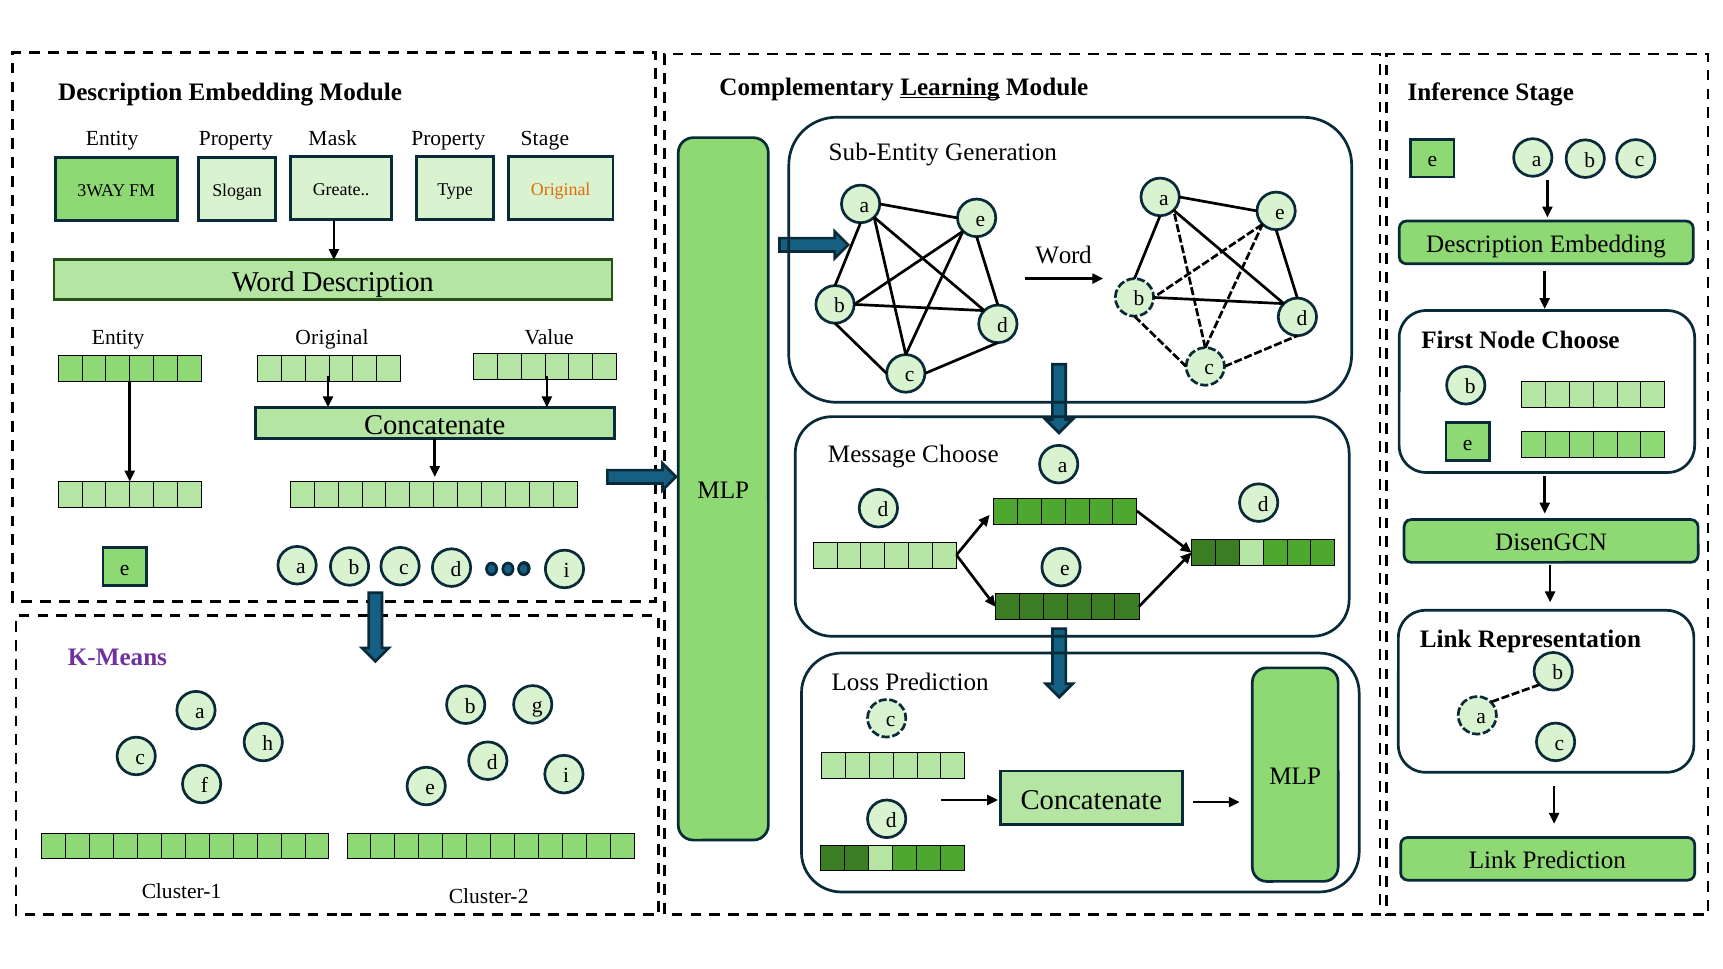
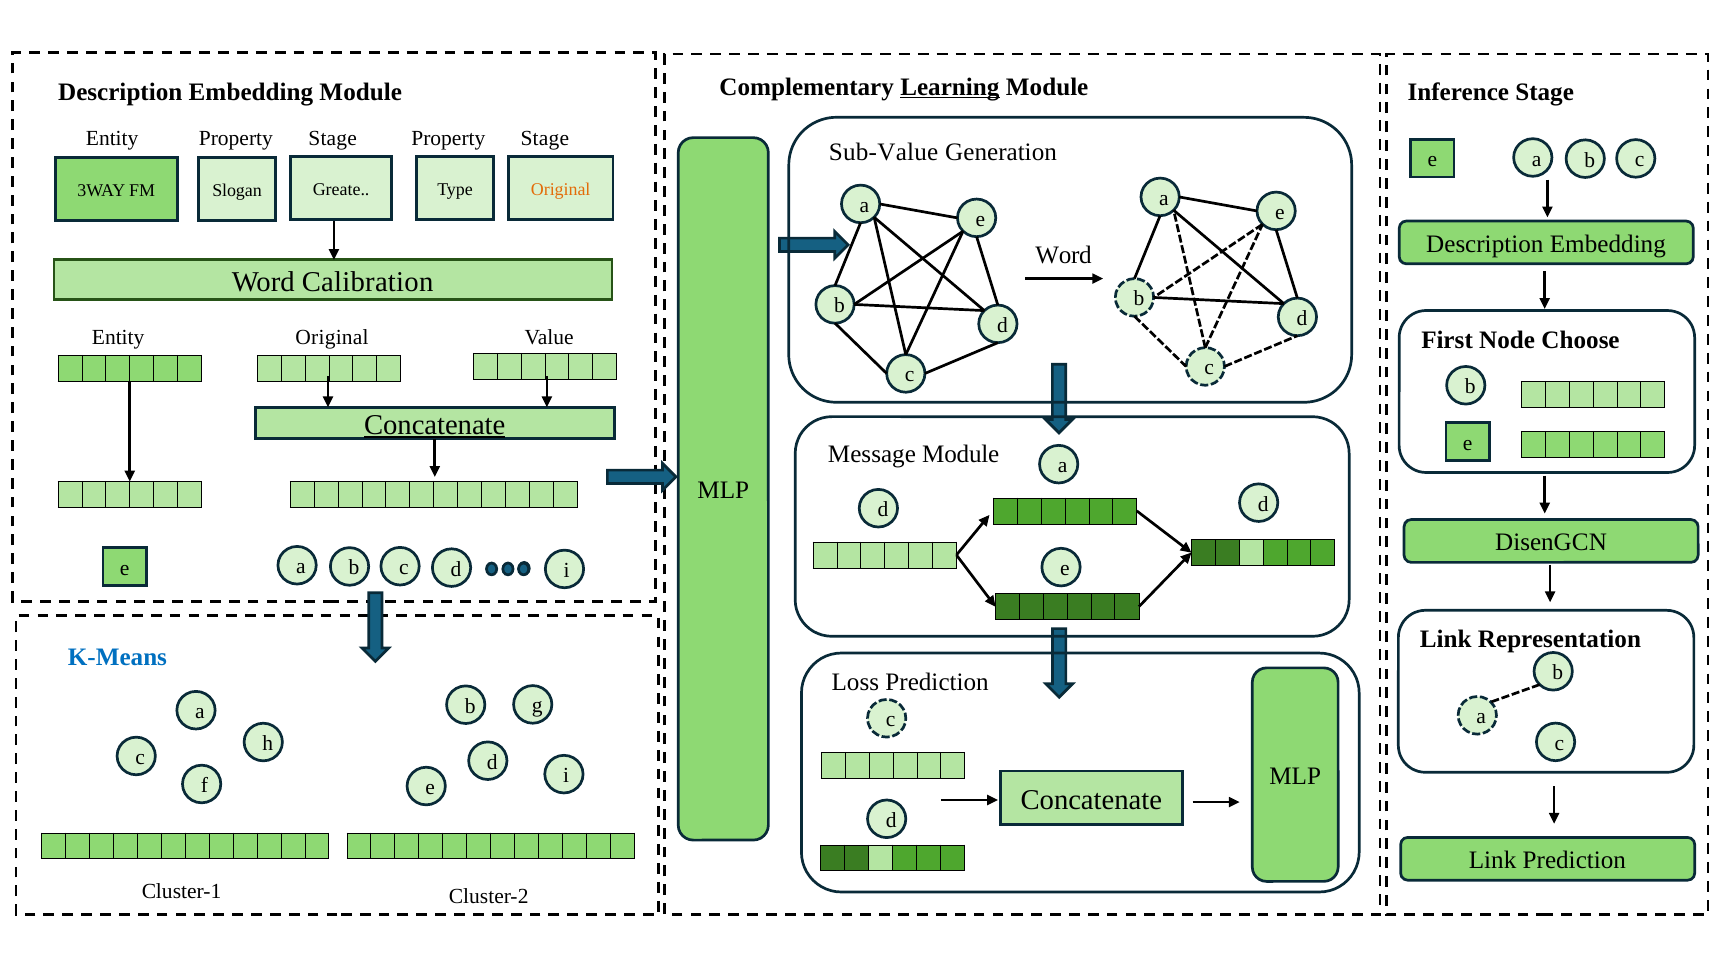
Entity Property Mask: Mask -> Stage
Sub-Entity: Sub-Entity -> Sub-Value
Word Description: Description -> Calibration
Concatenate at (435, 425) underline: none -> present
Message Choose: Choose -> Module
K-Means colour: purple -> blue
